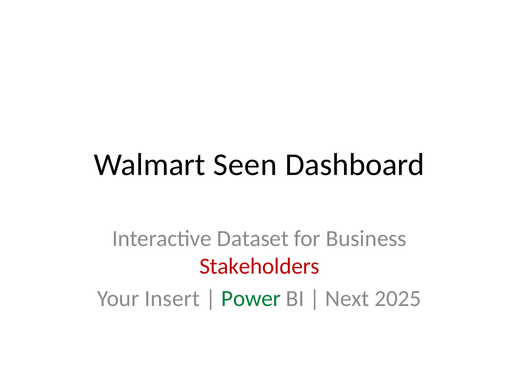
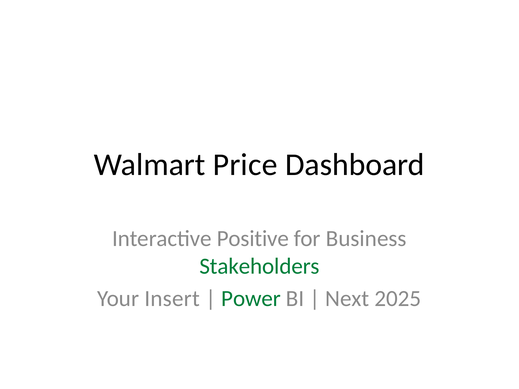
Seen: Seen -> Price
Dataset: Dataset -> Positive
Stakeholders colour: red -> green
